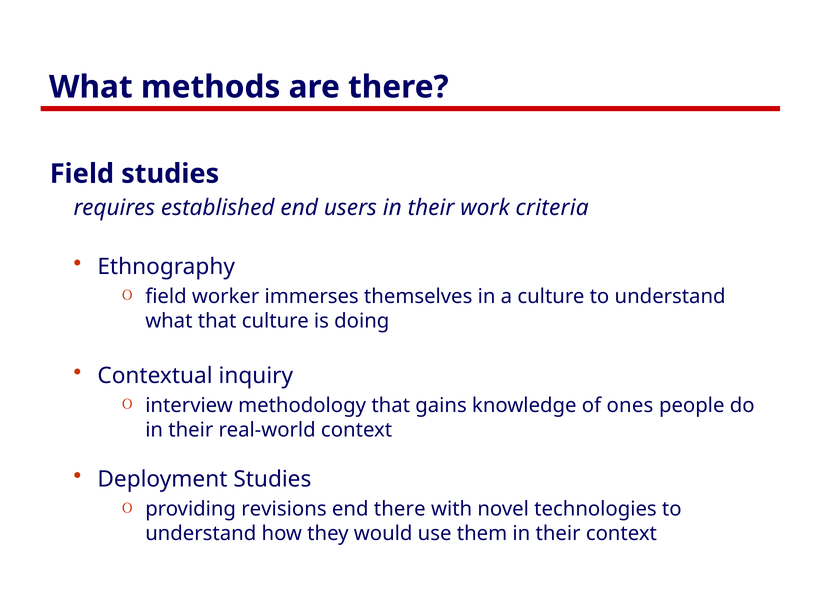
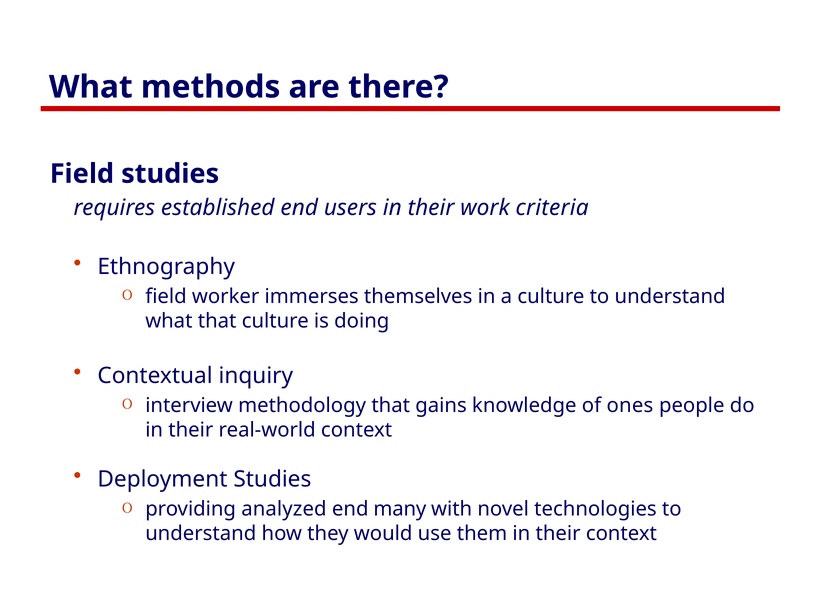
revisions: revisions -> analyzed
end there: there -> many
